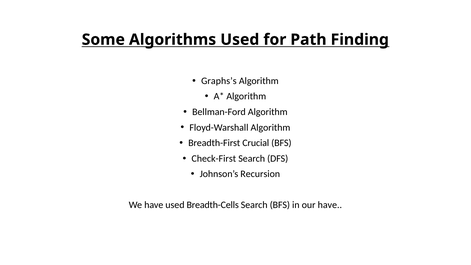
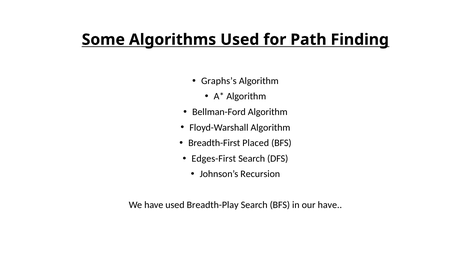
Crucial: Crucial -> Placed
Check-First: Check-First -> Edges-First
Breadth-Cells: Breadth-Cells -> Breadth-Play
